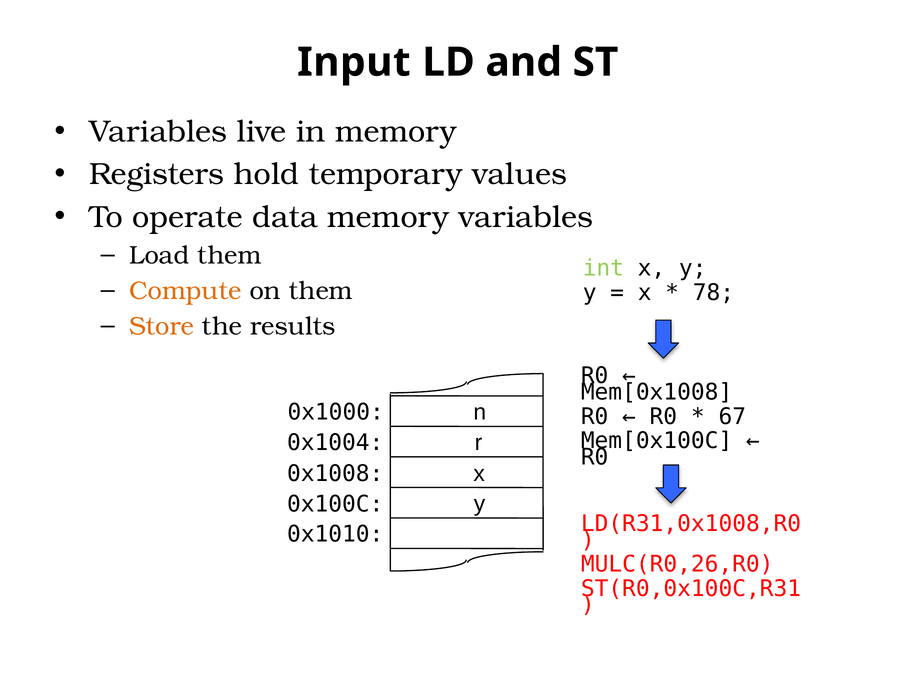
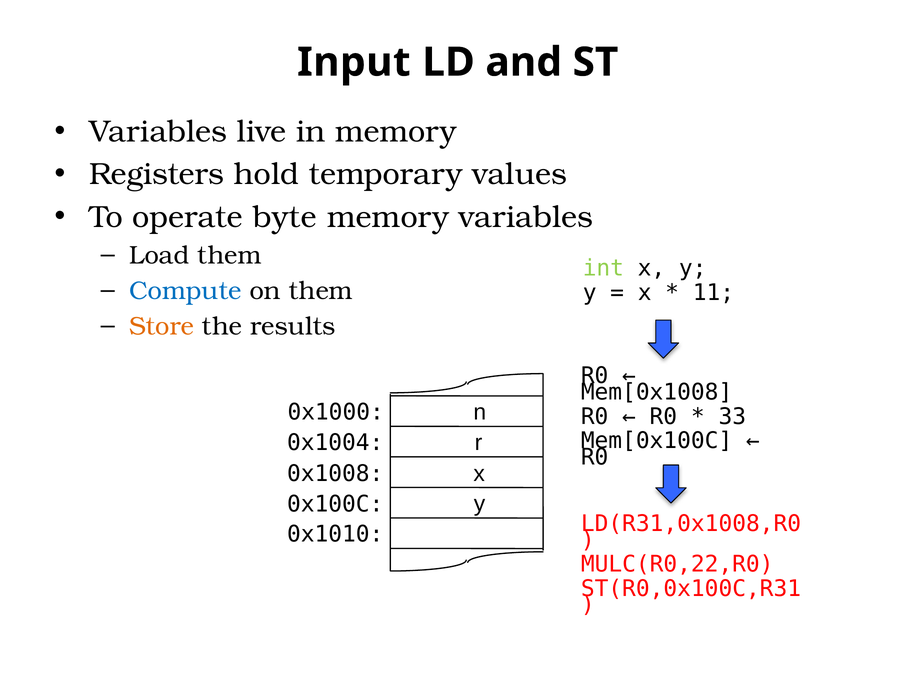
data: data -> byte
Compute colour: orange -> blue
78: 78 -> 11
67: 67 -> 33
MULC(R0,26,R0: MULC(R0,26,R0 -> MULC(R0,22,R0
